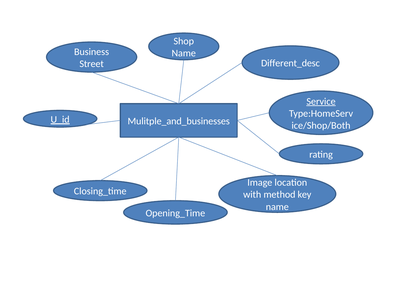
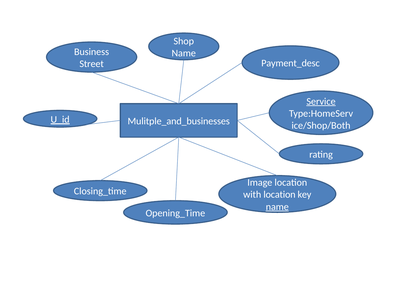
Different_desc: Different_desc -> Payment_desc
with method: method -> location
name at (277, 207) underline: none -> present
